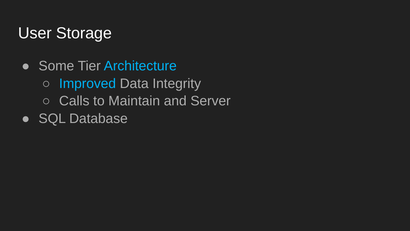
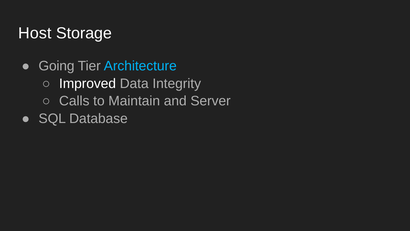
User: User -> Host
Some: Some -> Going
Improved colour: light blue -> white
